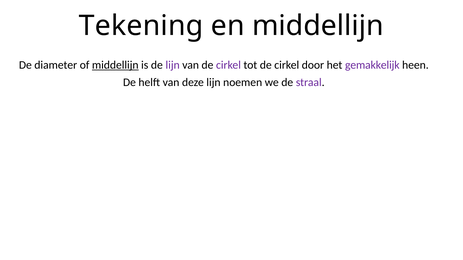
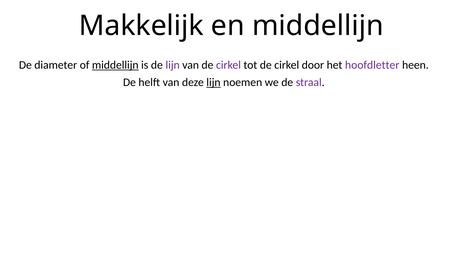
Tekening: Tekening -> Makkelijk
gemakkelijk: gemakkelijk -> hoofdletter
lijn at (213, 82) underline: none -> present
